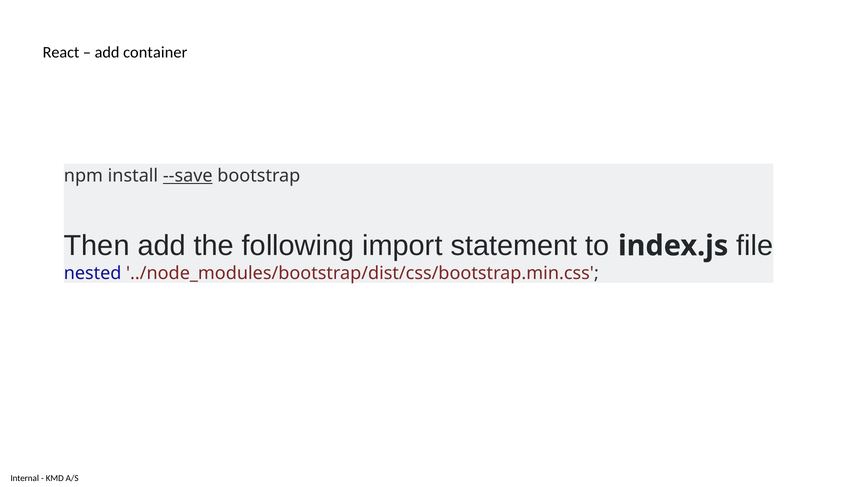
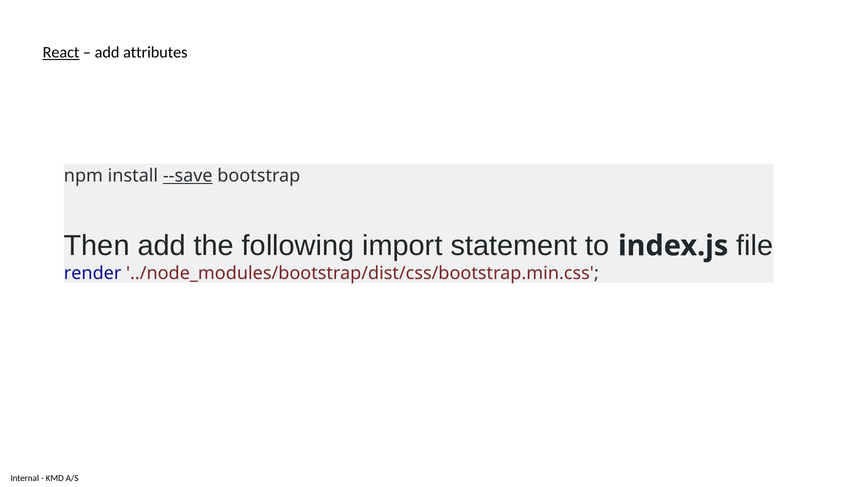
React underline: none -> present
container: container -> attributes
nested: nested -> render
